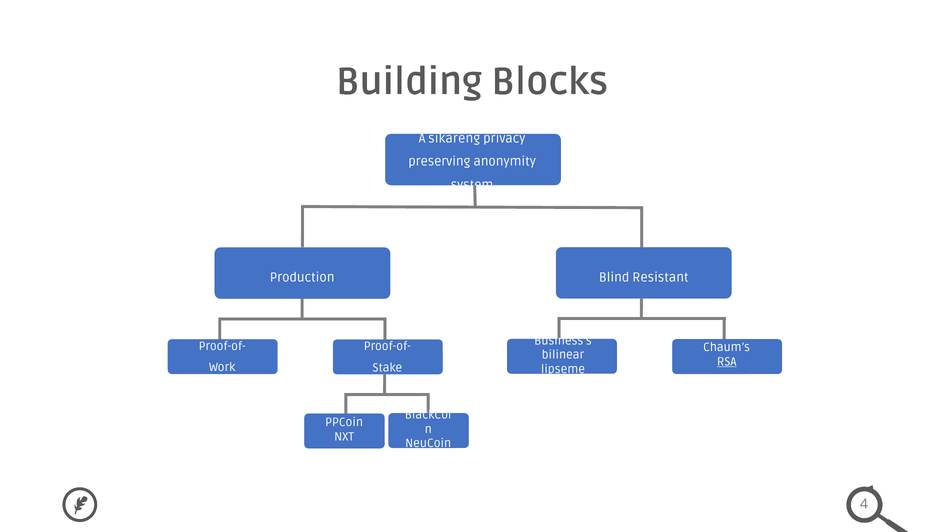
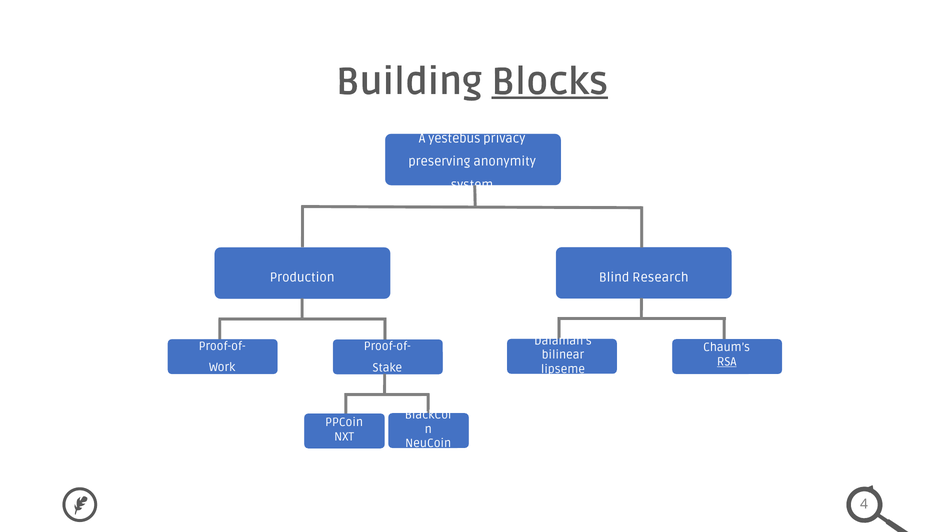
Blocks underline: none -> present
sikareng: sikareng -> yestebus
Resistant: Resistant -> Research
Business’s: Business’s -> Dalaman’s
